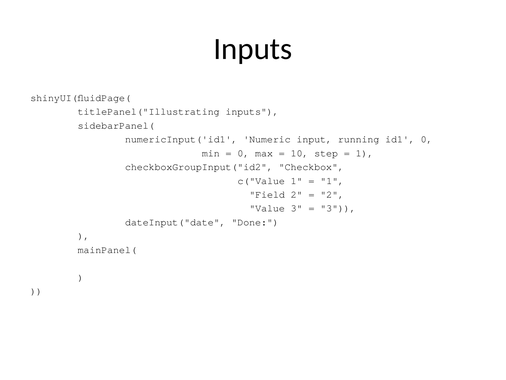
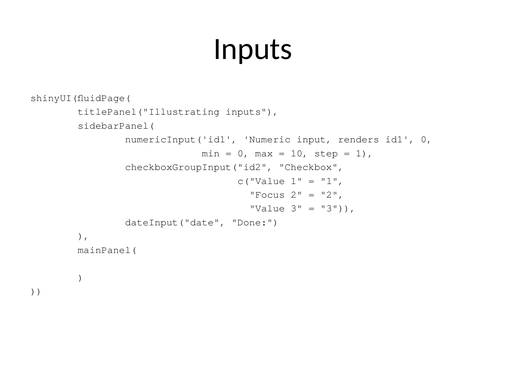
running: running -> renders
Field: Field -> Focus
